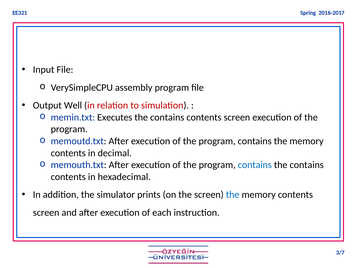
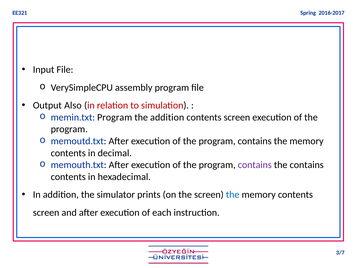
Well: Well -> Also
memin.txt Executes: Executes -> Program
contains at (167, 117): contains -> addition
contains at (255, 165) colour: blue -> purple
